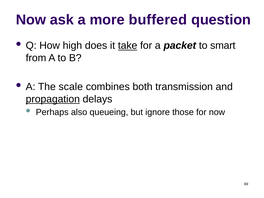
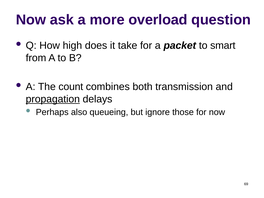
buffered: buffered -> overload
take underline: present -> none
scale: scale -> count
